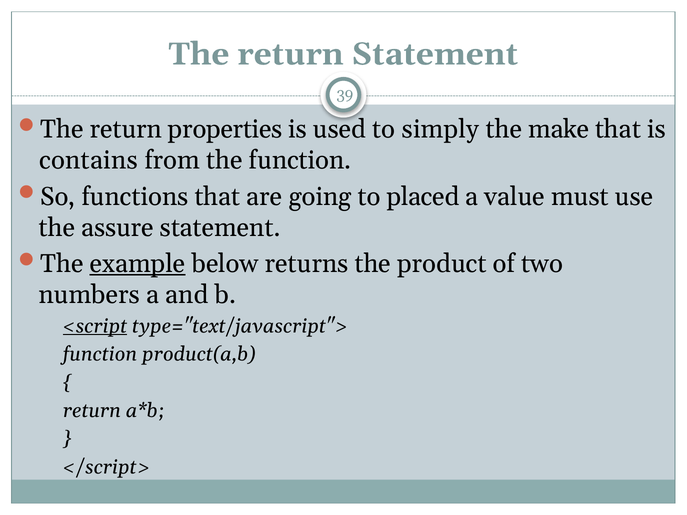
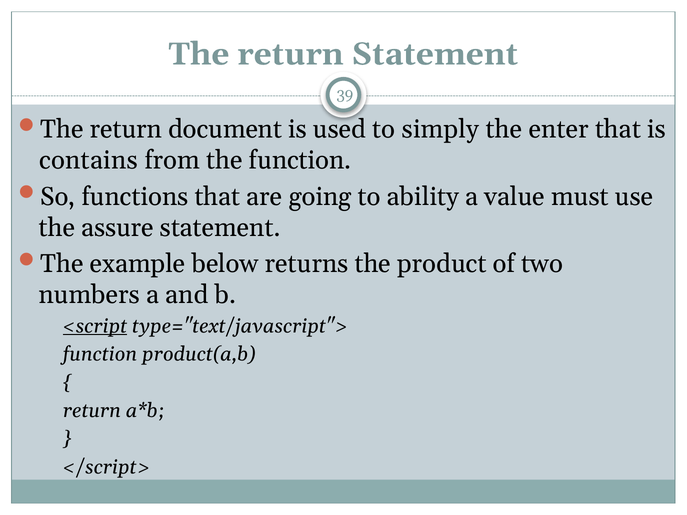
properties: properties -> document
make: make -> enter
placed: placed -> ability
example underline: present -> none
